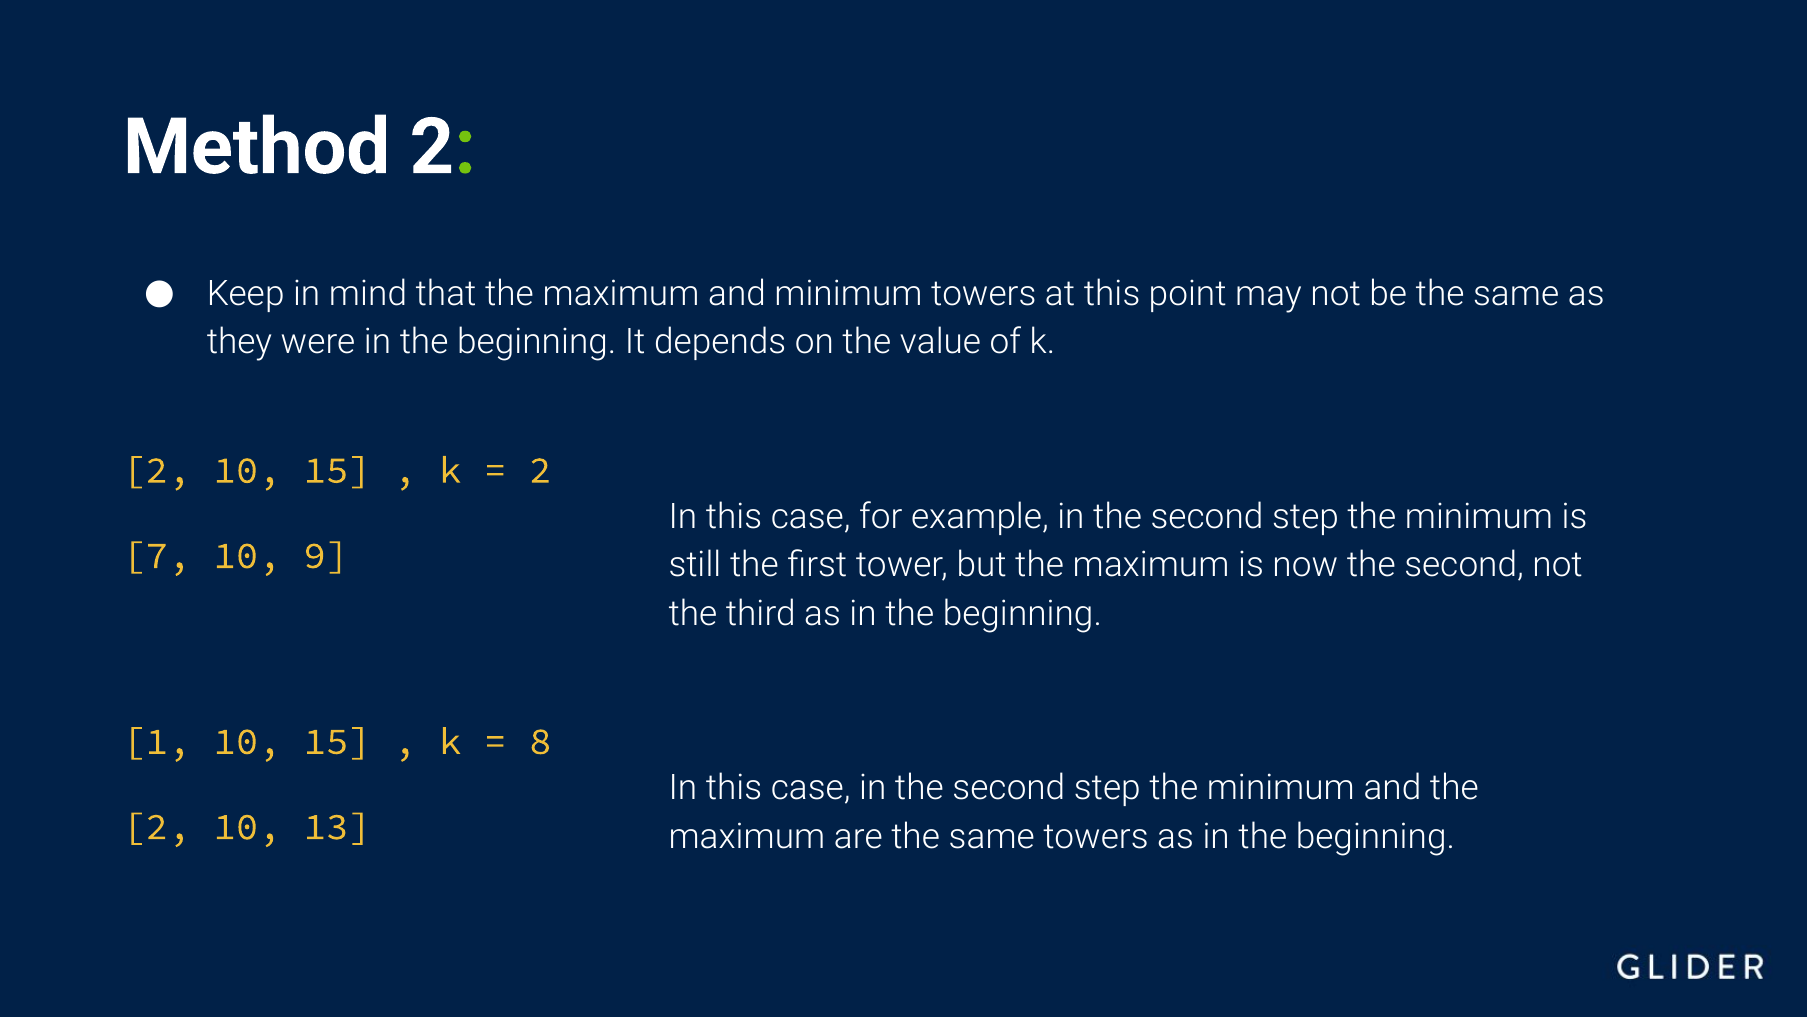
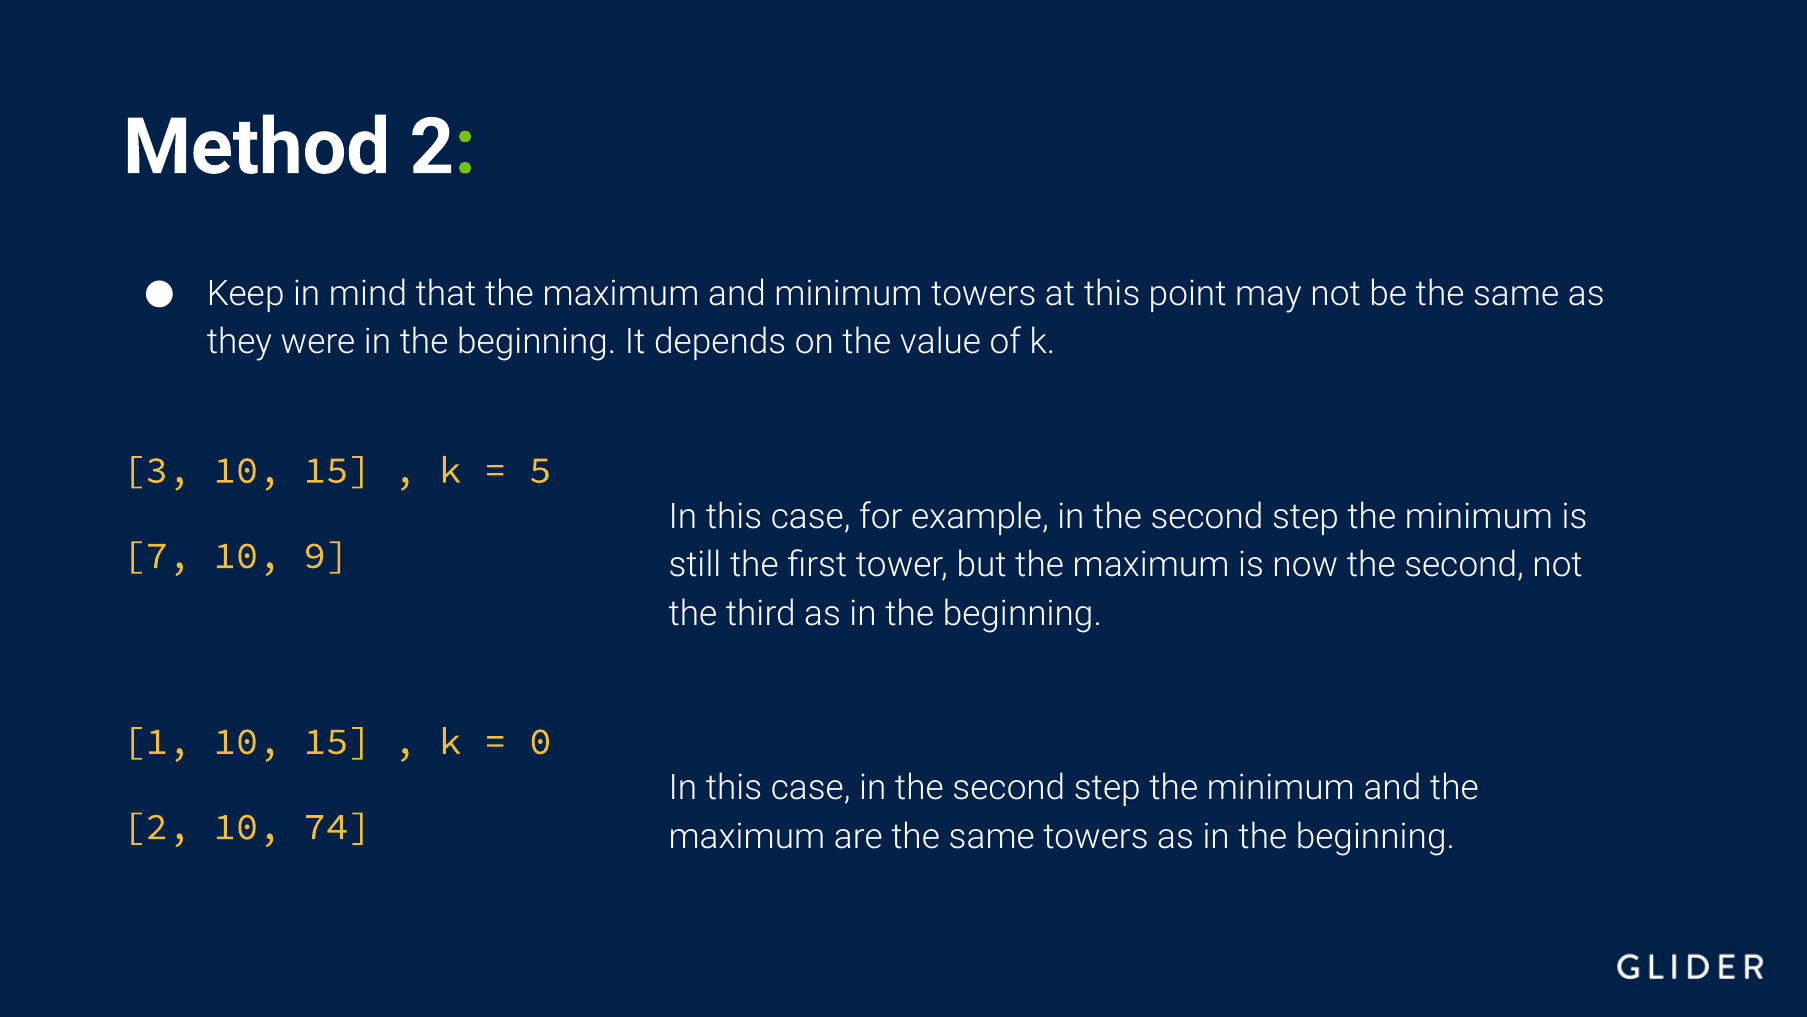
2 at (157, 470): 2 -> 3
2 at (540, 470): 2 -> 5
8: 8 -> 0
13: 13 -> 74
